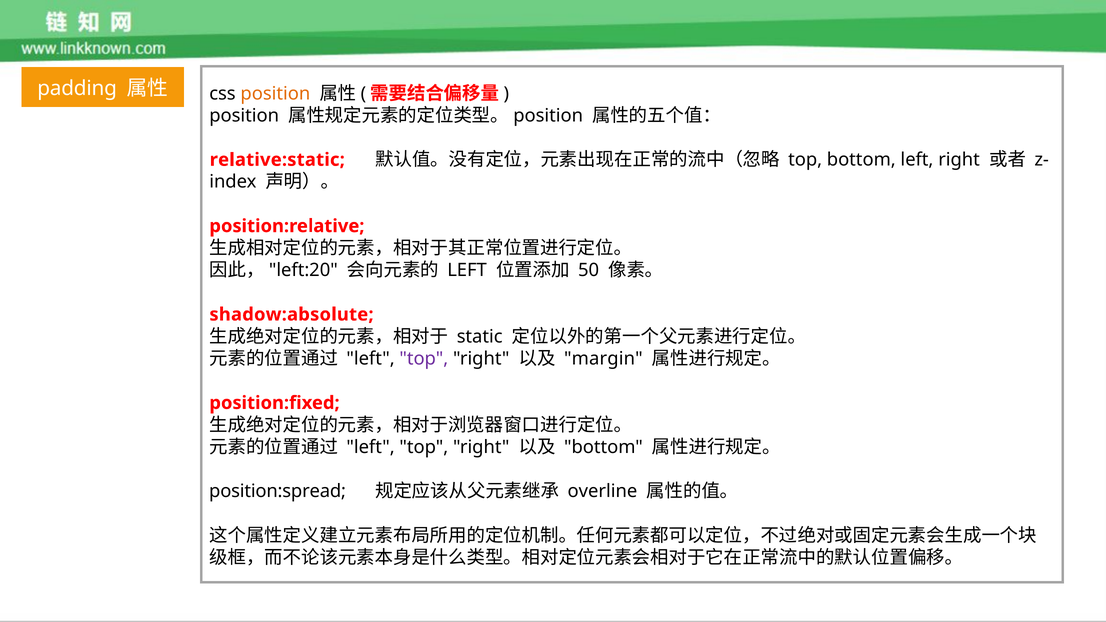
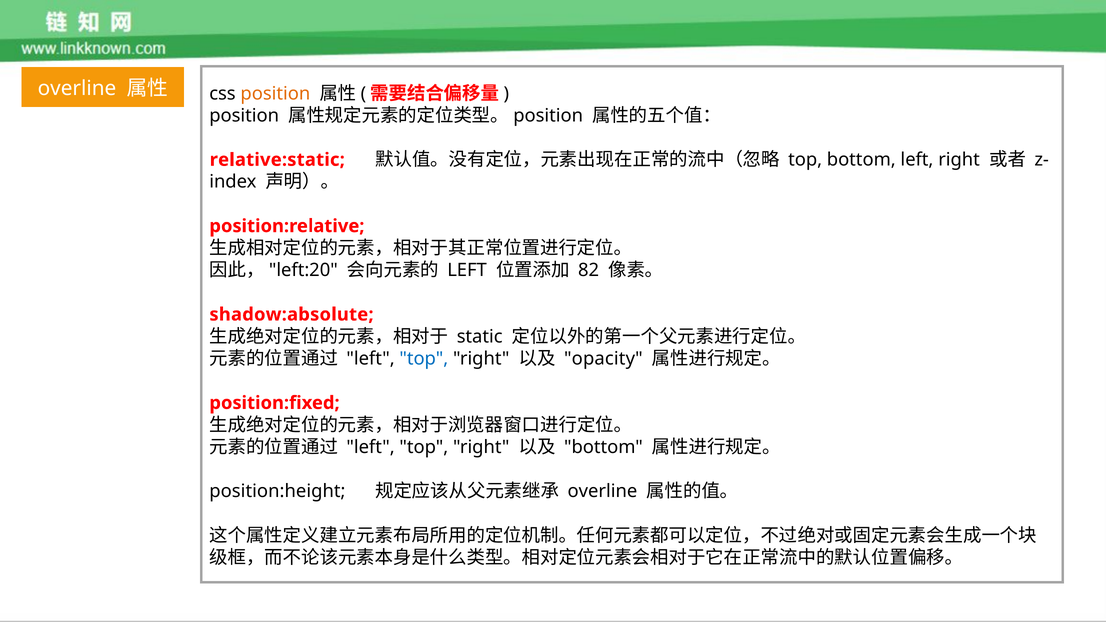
padding at (77, 88): padding -> overline
50: 50 -> 82
top at (424, 359) colour: purple -> blue
margin: margin -> opacity
position:spread: position:spread -> position:height
